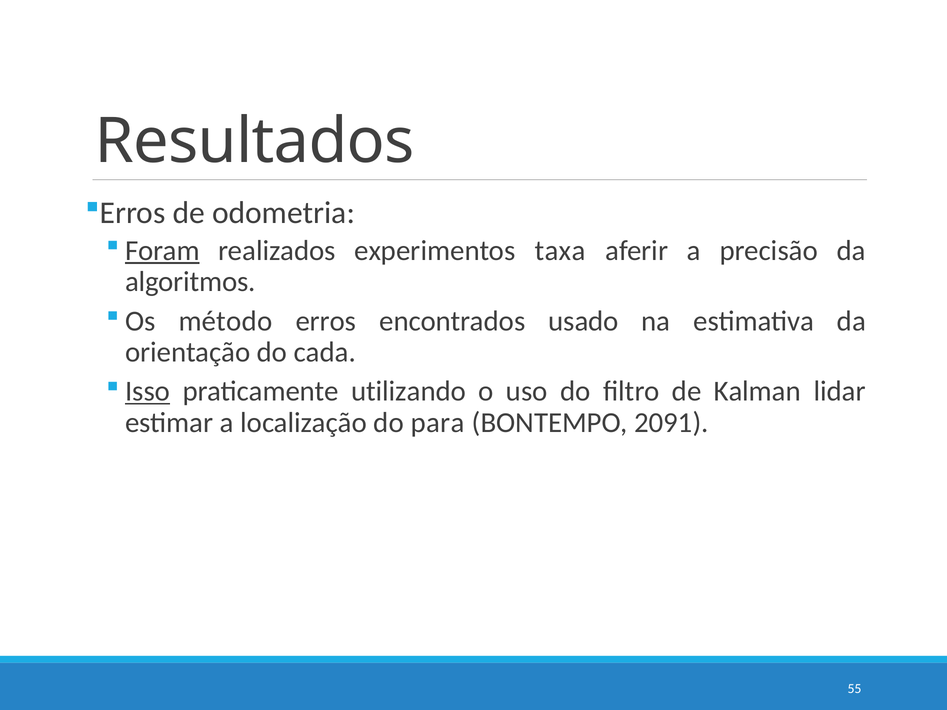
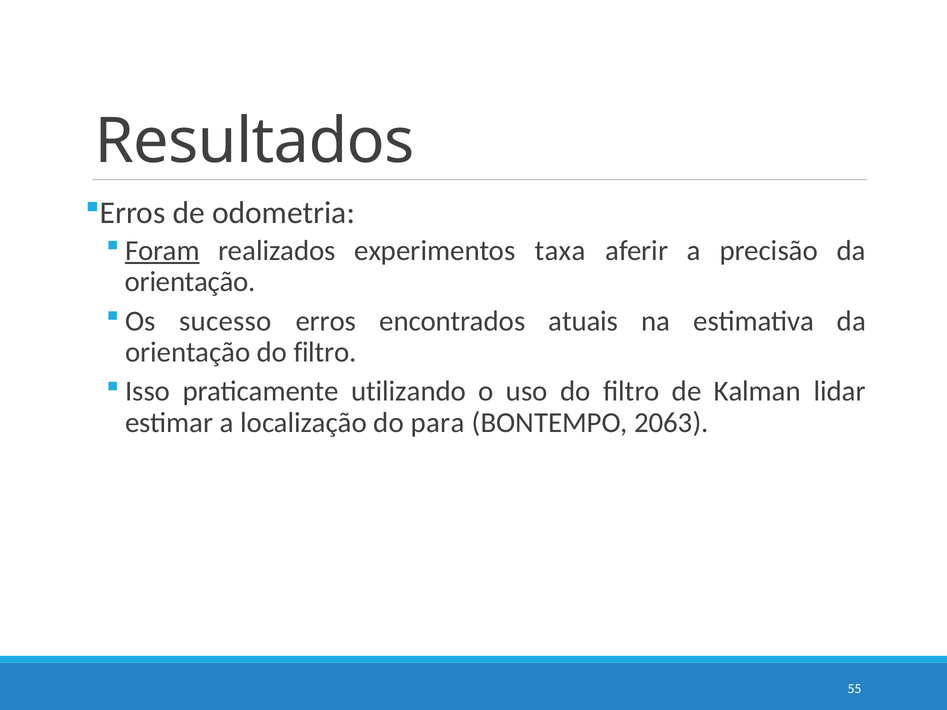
algoritmos at (190, 282): algoritmos -> orientação
método: método -> sucesso
usado: usado -> atuais
orientação do cada: cada -> filtro
Isso underline: present -> none
2091: 2091 -> 2063
